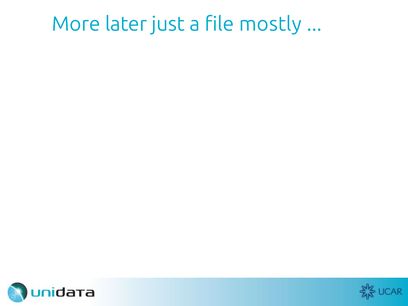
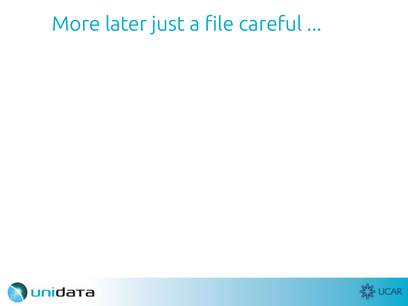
mostly: mostly -> careful
